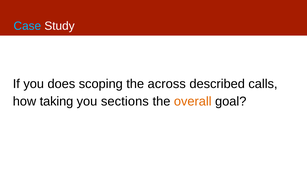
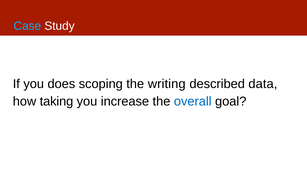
across: across -> writing
calls: calls -> data
sections: sections -> increase
overall colour: orange -> blue
